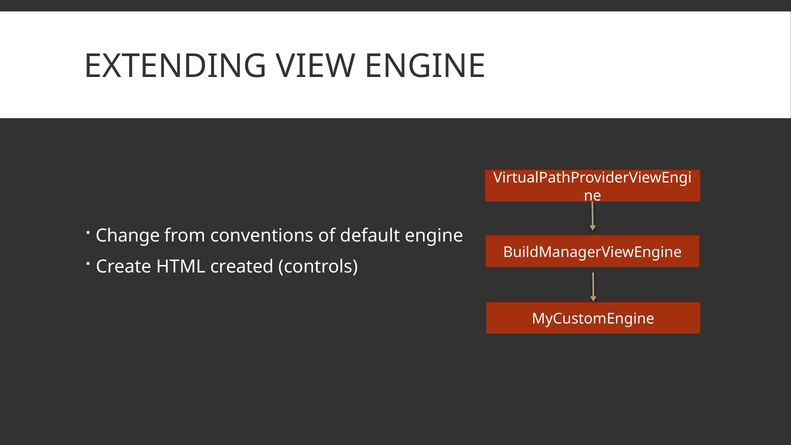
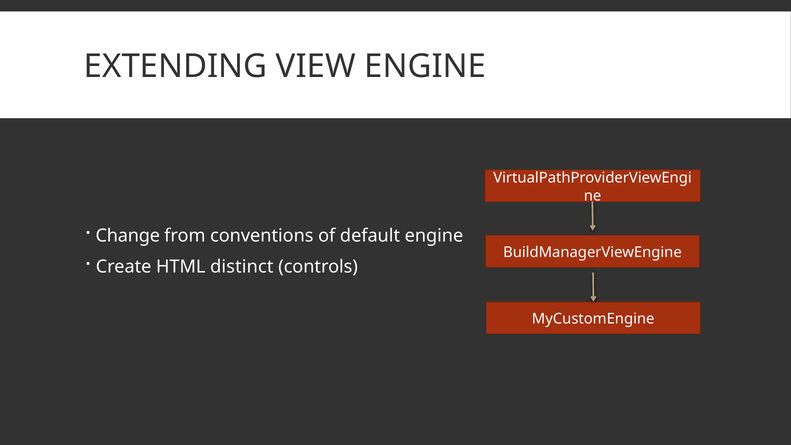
created: created -> distinct
